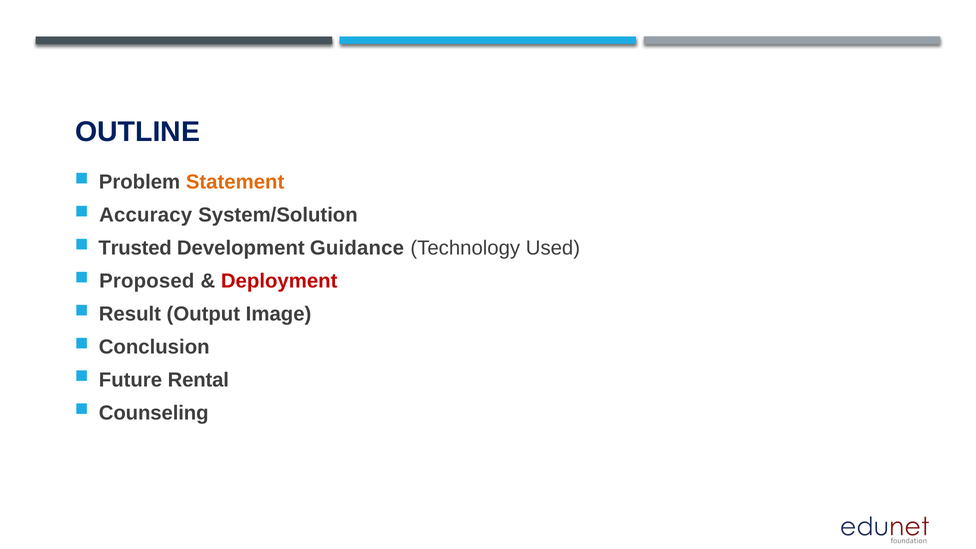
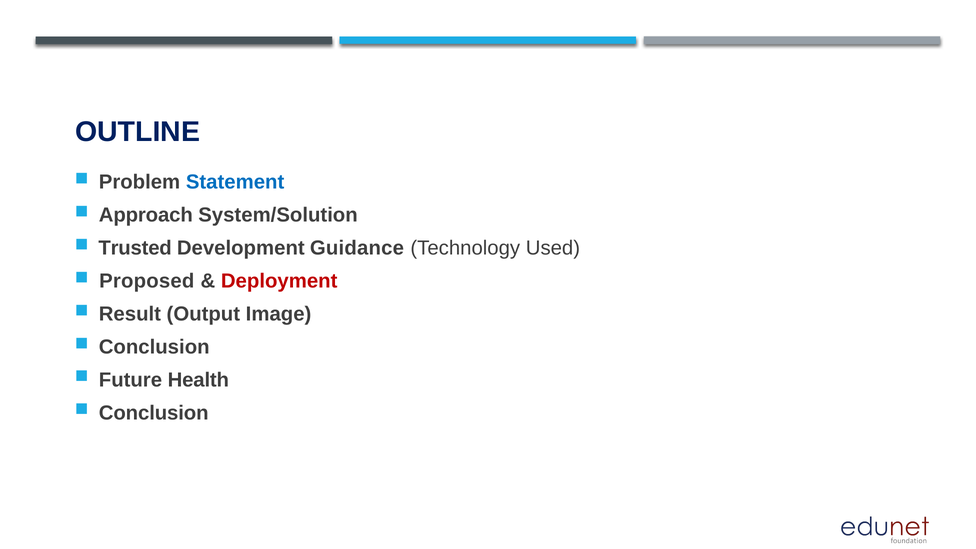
Statement colour: orange -> blue
Accuracy: Accuracy -> Approach
Rental: Rental -> Health
Counseling at (154, 413): Counseling -> Conclusion
